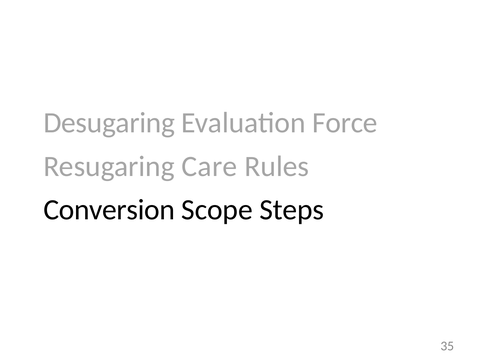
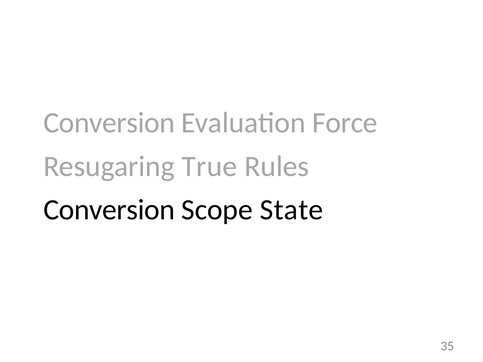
Desugaring at (109, 123): Desugaring -> Conversion
Care: Care -> True
Steps: Steps -> State
